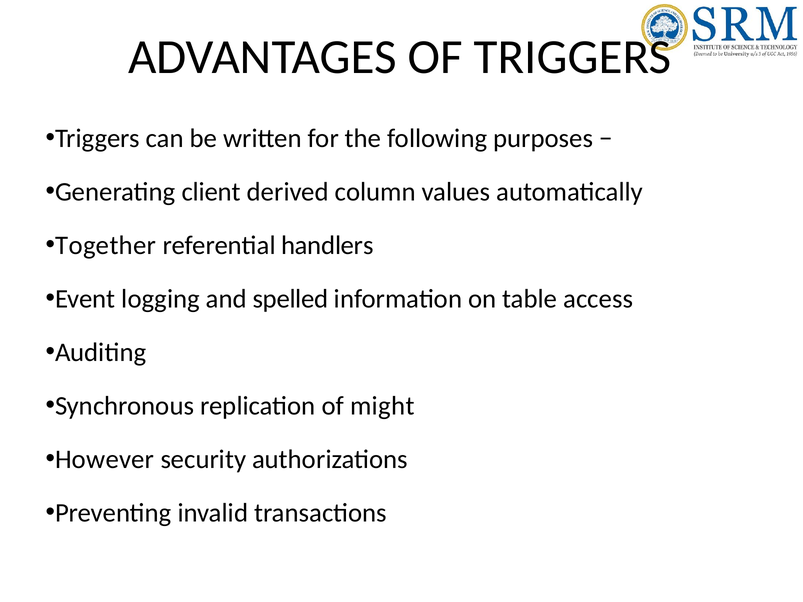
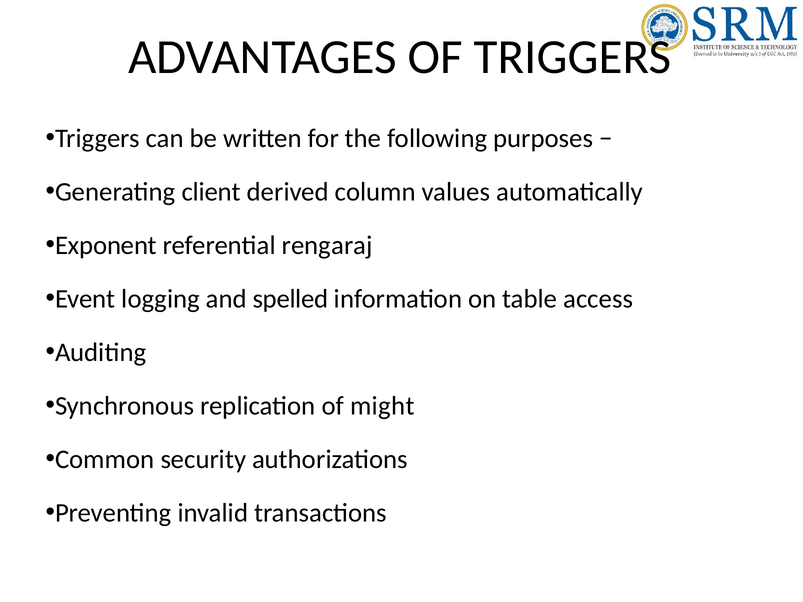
Together: Together -> Exponent
handlers: handlers -> rengaraj
However: However -> Common
